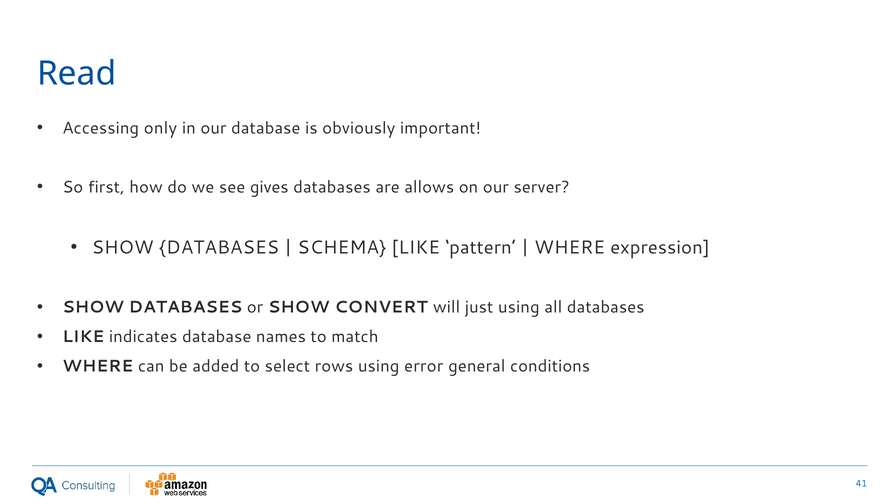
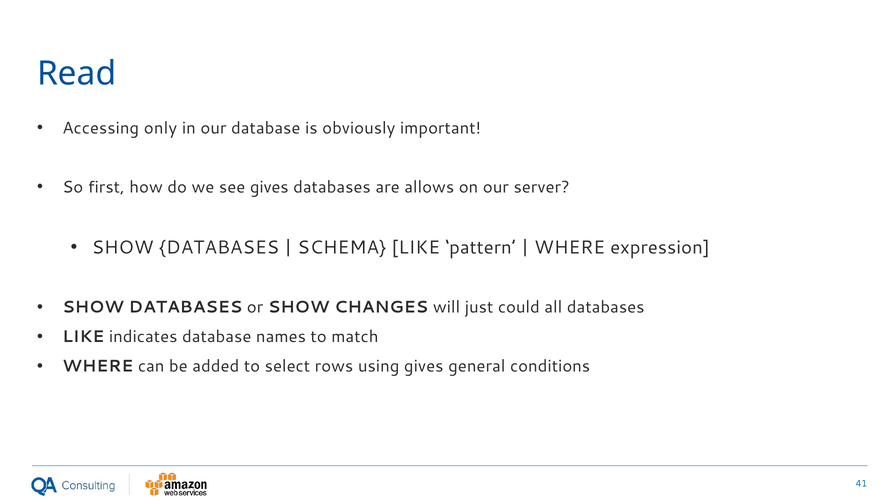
CONVERT: CONVERT -> CHANGES
just using: using -> could
using error: error -> gives
